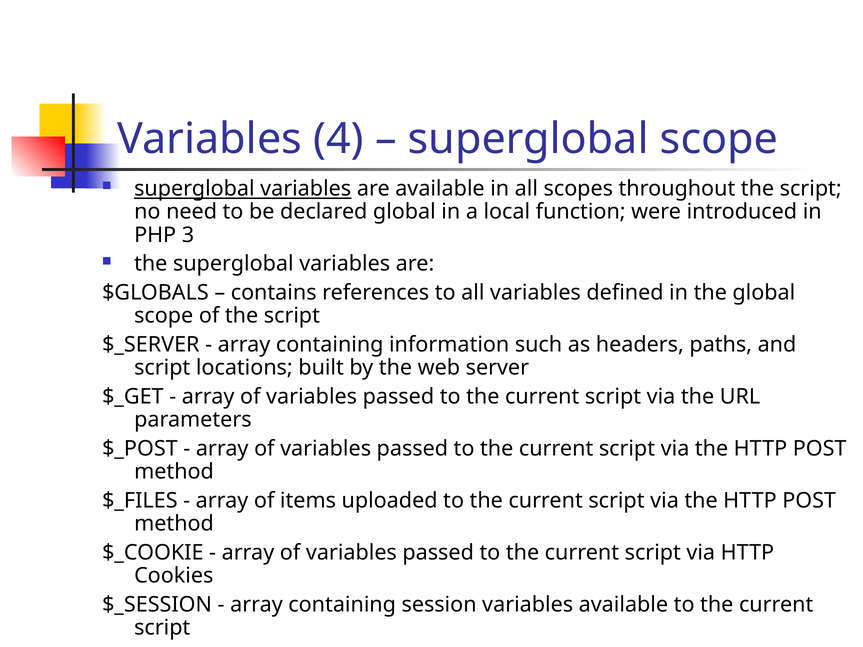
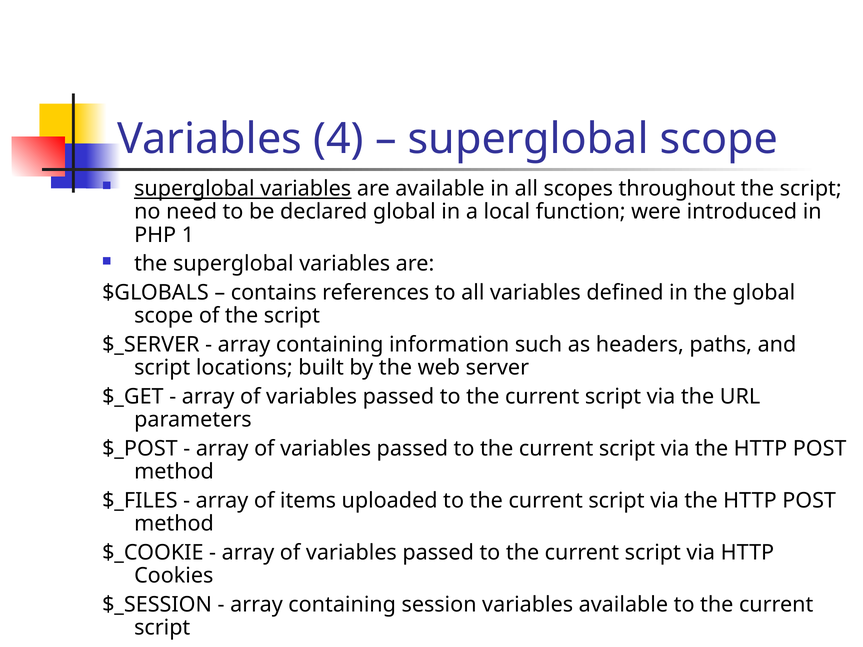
3: 3 -> 1
